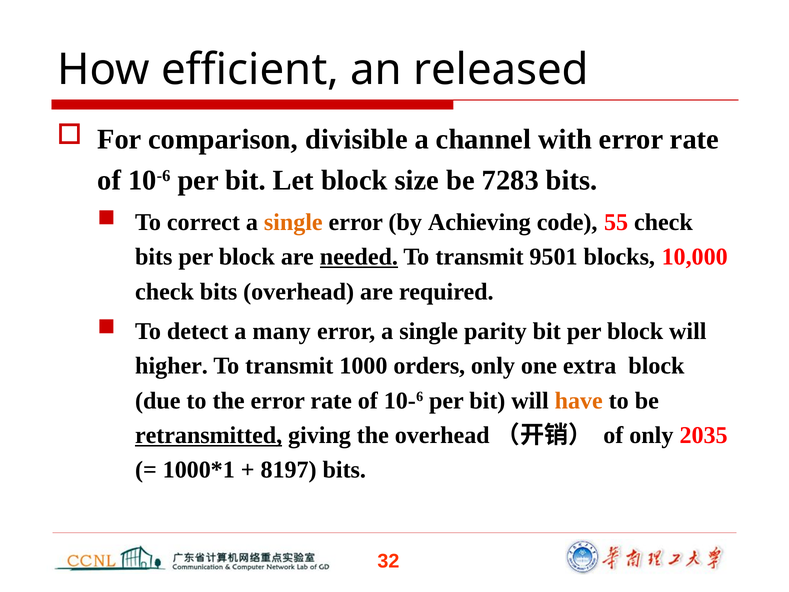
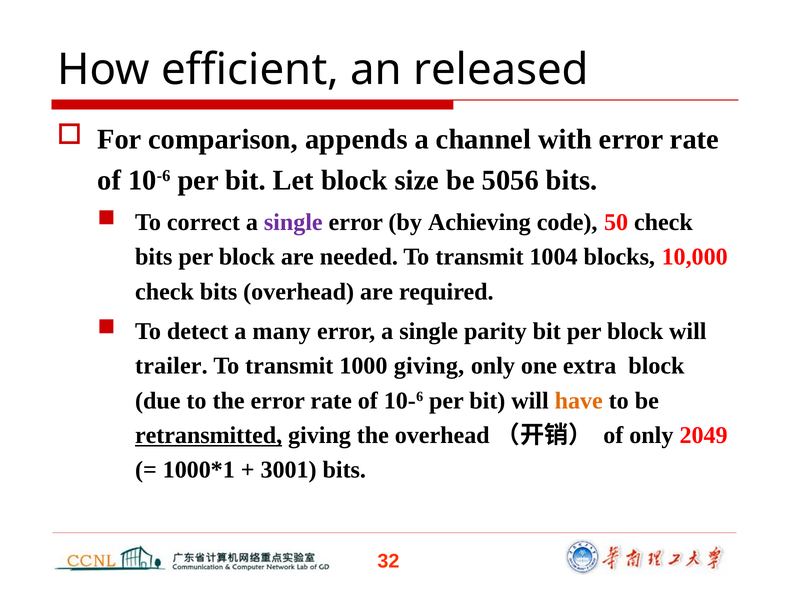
divisible: divisible -> appends
7283: 7283 -> 5056
single at (293, 222) colour: orange -> purple
55: 55 -> 50
needed underline: present -> none
9501: 9501 -> 1004
higher: higher -> trailer
1000 orders: orders -> giving
2035: 2035 -> 2049
8197: 8197 -> 3001
